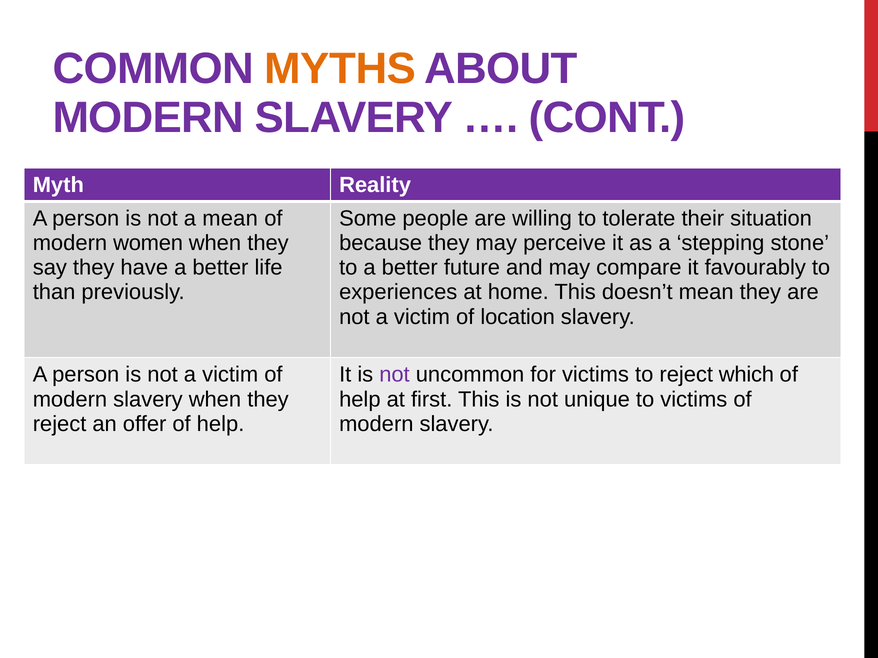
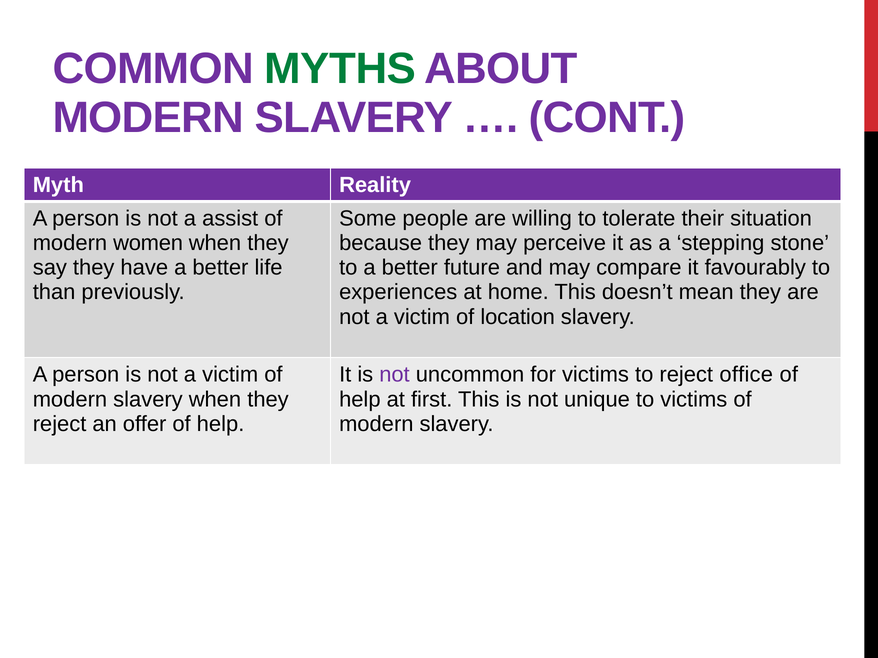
MYTHS colour: orange -> green
a mean: mean -> assist
which: which -> office
